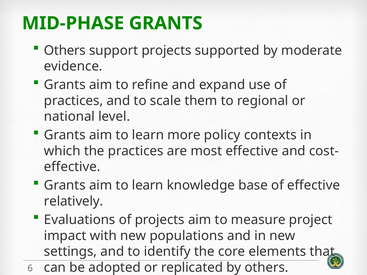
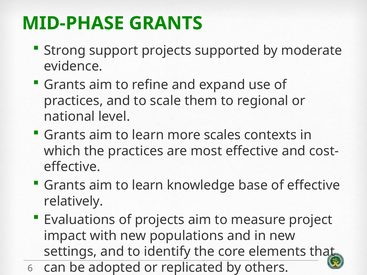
Others at (65, 50): Others -> Strong
policy: policy -> scales
